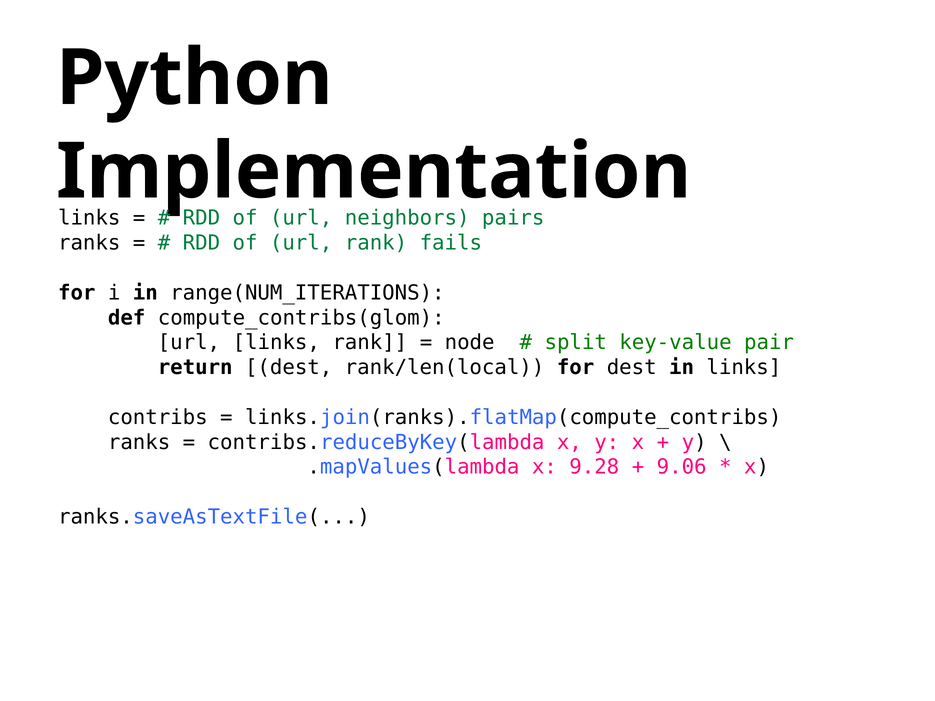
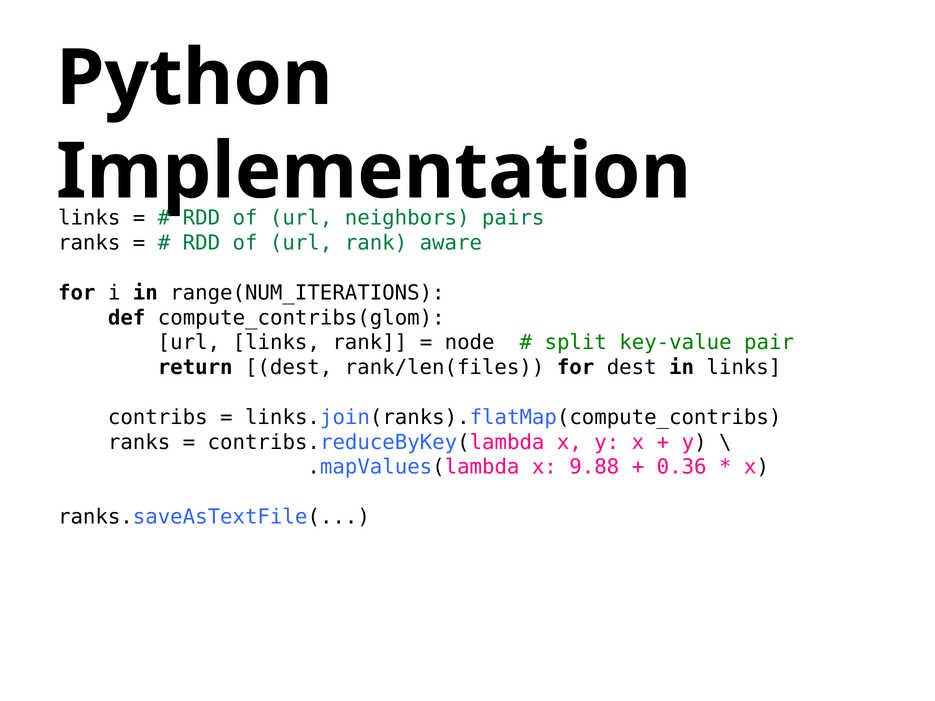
fails: fails -> aware
rank/len(local: rank/len(local -> rank/len(files
9.28: 9.28 -> 9.88
9.06: 9.06 -> 0.36
